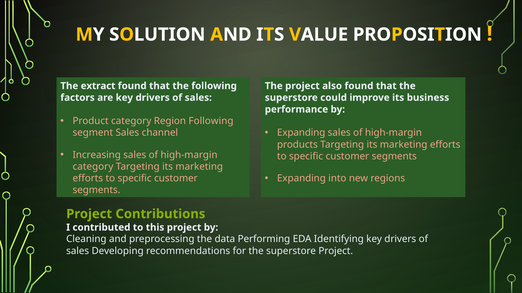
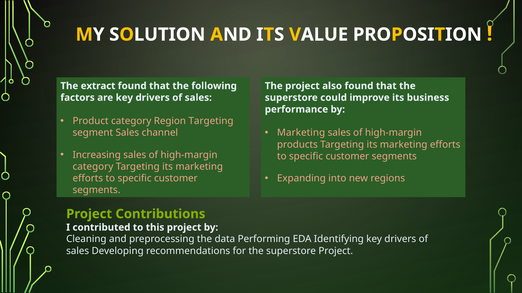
Region Following: Following -> Targeting
Expanding at (301, 133): Expanding -> Marketing
